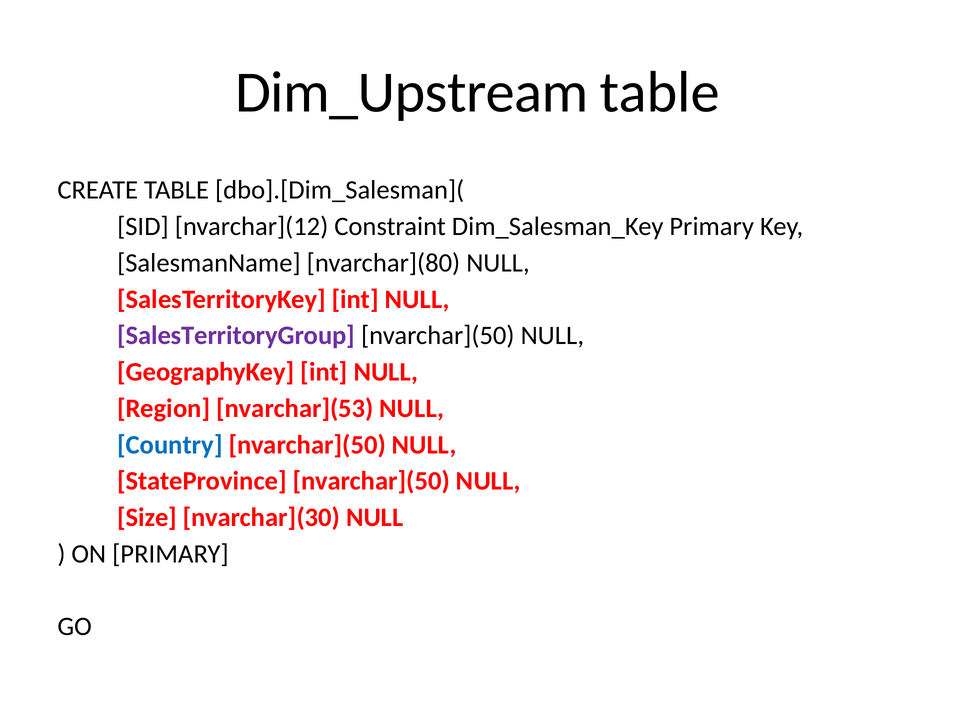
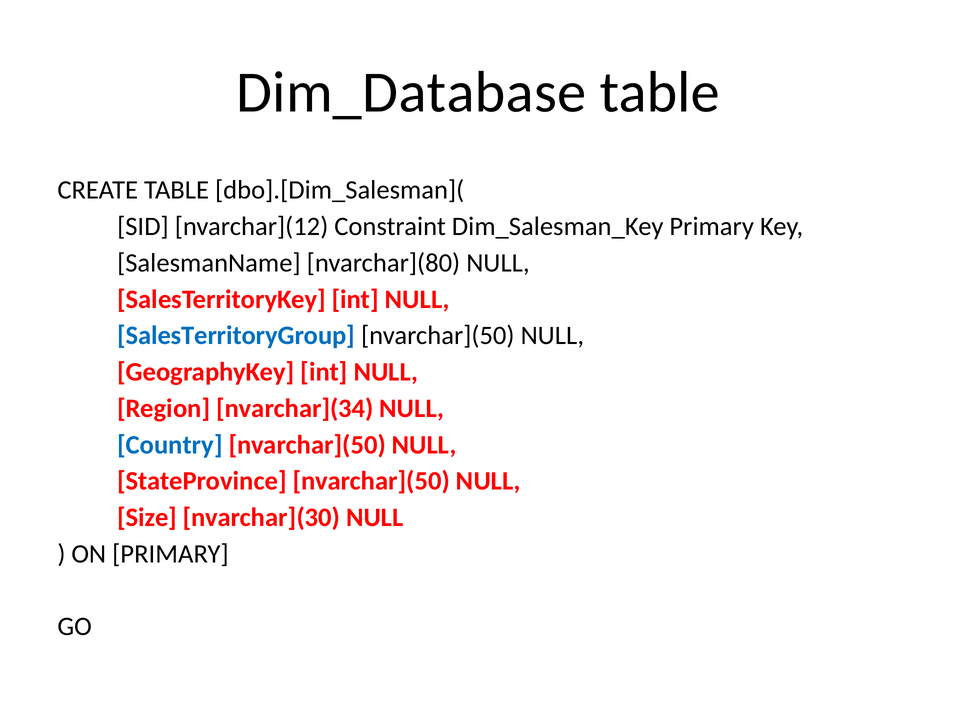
Dim_Upstream: Dim_Upstream -> Dim_Database
SalesTerritoryGroup colour: purple -> blue
nvarchar](53: nvarchar](53 -> nvarchar](34
